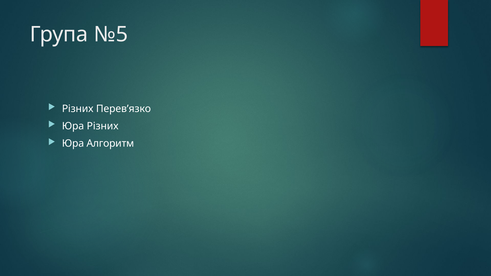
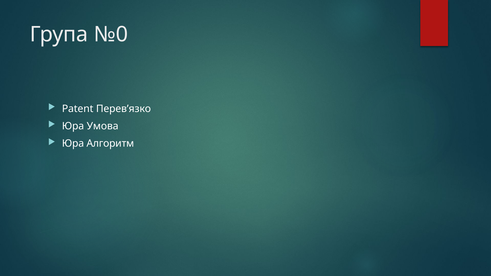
№5: №5 -> №0
Різних at (78, 109): Різних -> Patent
Юра Різних: Різних -> Умова
